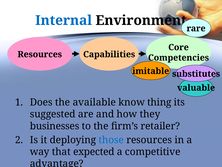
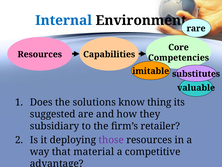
available: available -> solutions
businesses: businesses -> subsidiary
those colour: blue -> purple
expected: expected -> material
